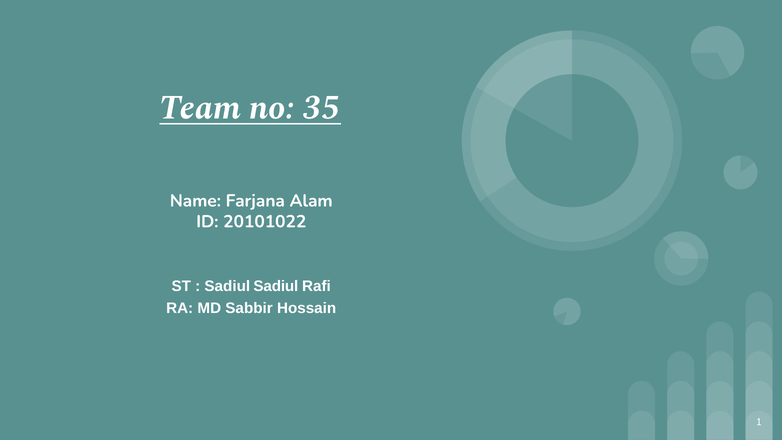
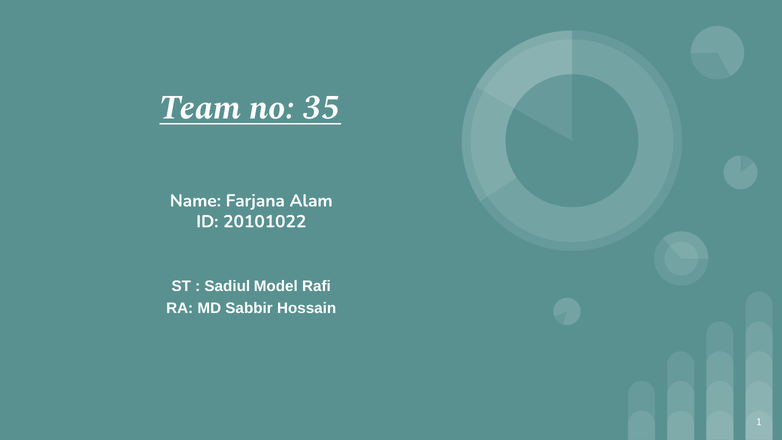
Sadiul Sadiul: Sadiul -> Model
